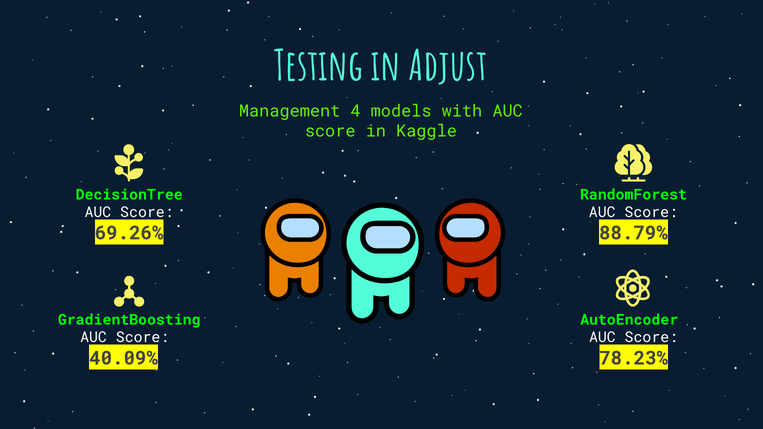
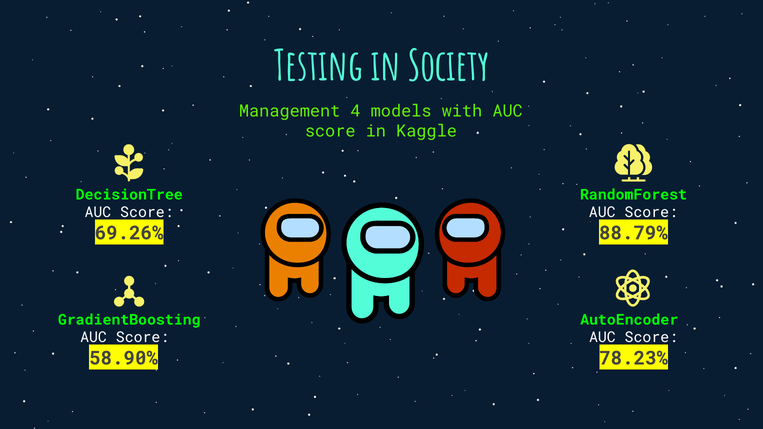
Adjust: Adjust -> Society
40.09%: 40.09% -> 58.90%
